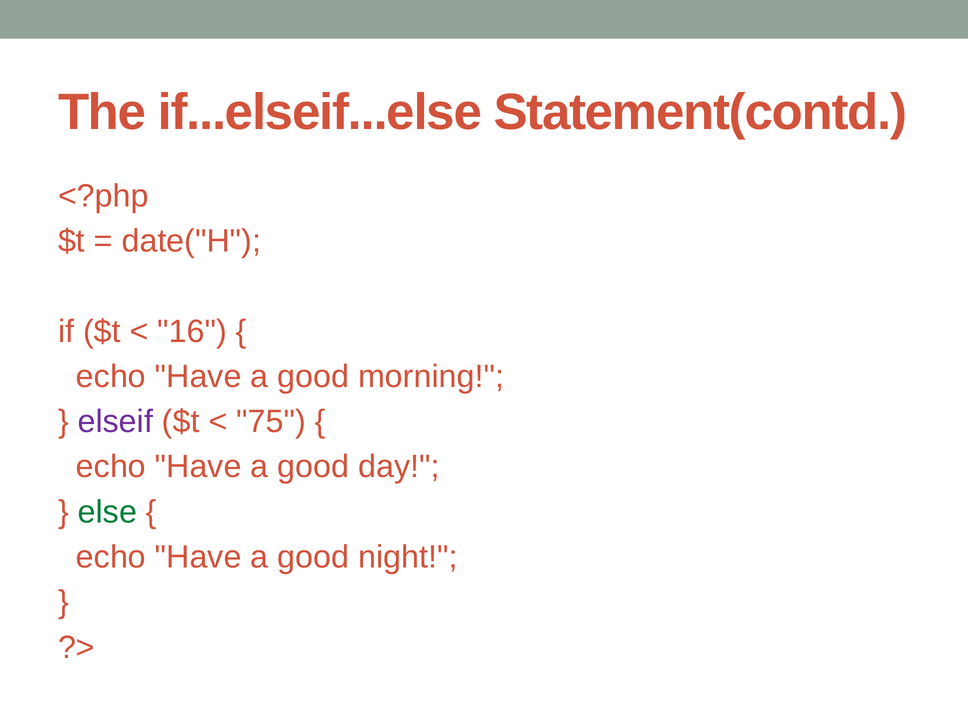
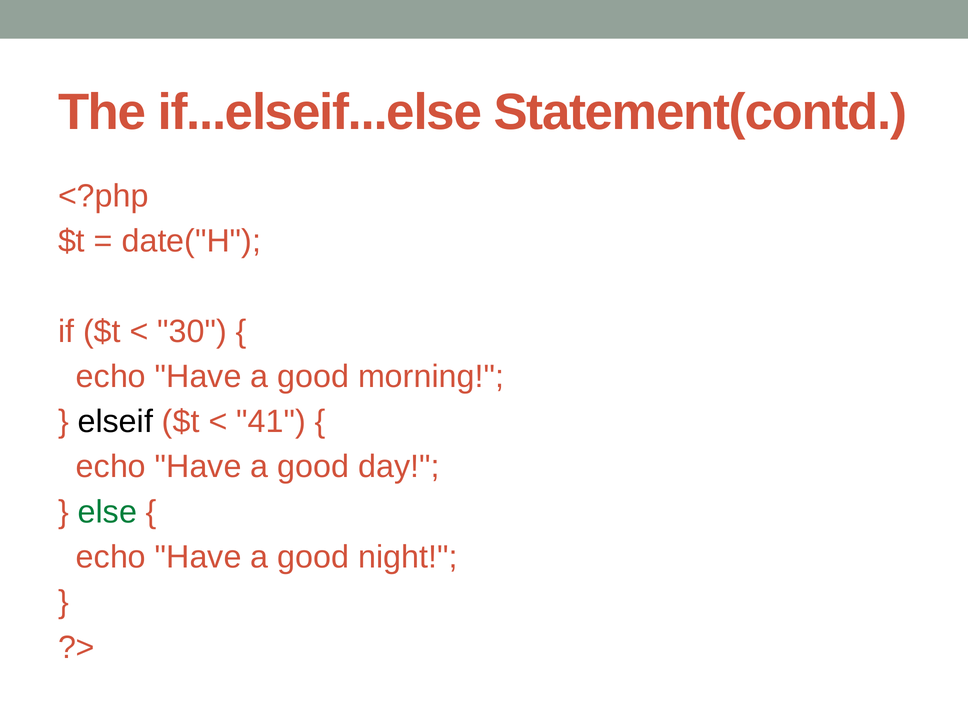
16: 16 -> 30
elseif colour: purple -> black
75: 75 -> 41
